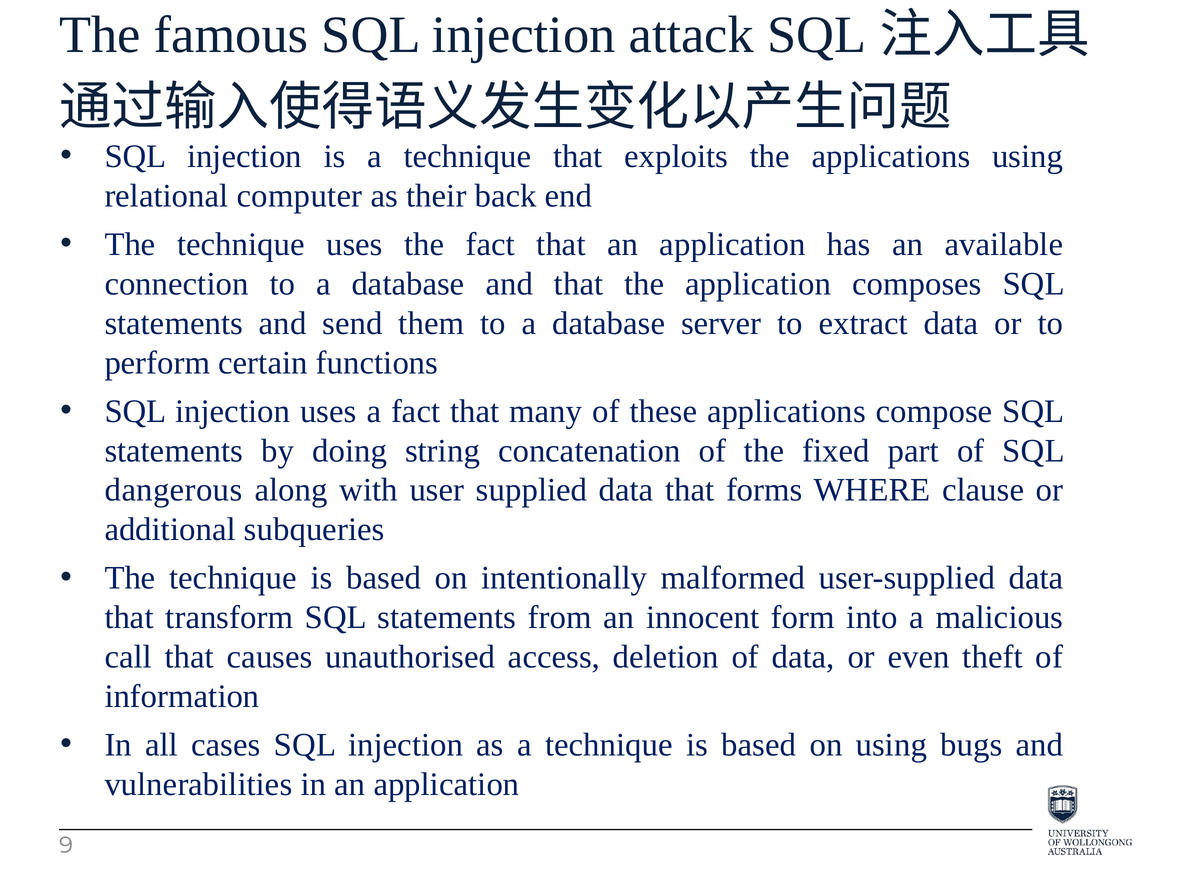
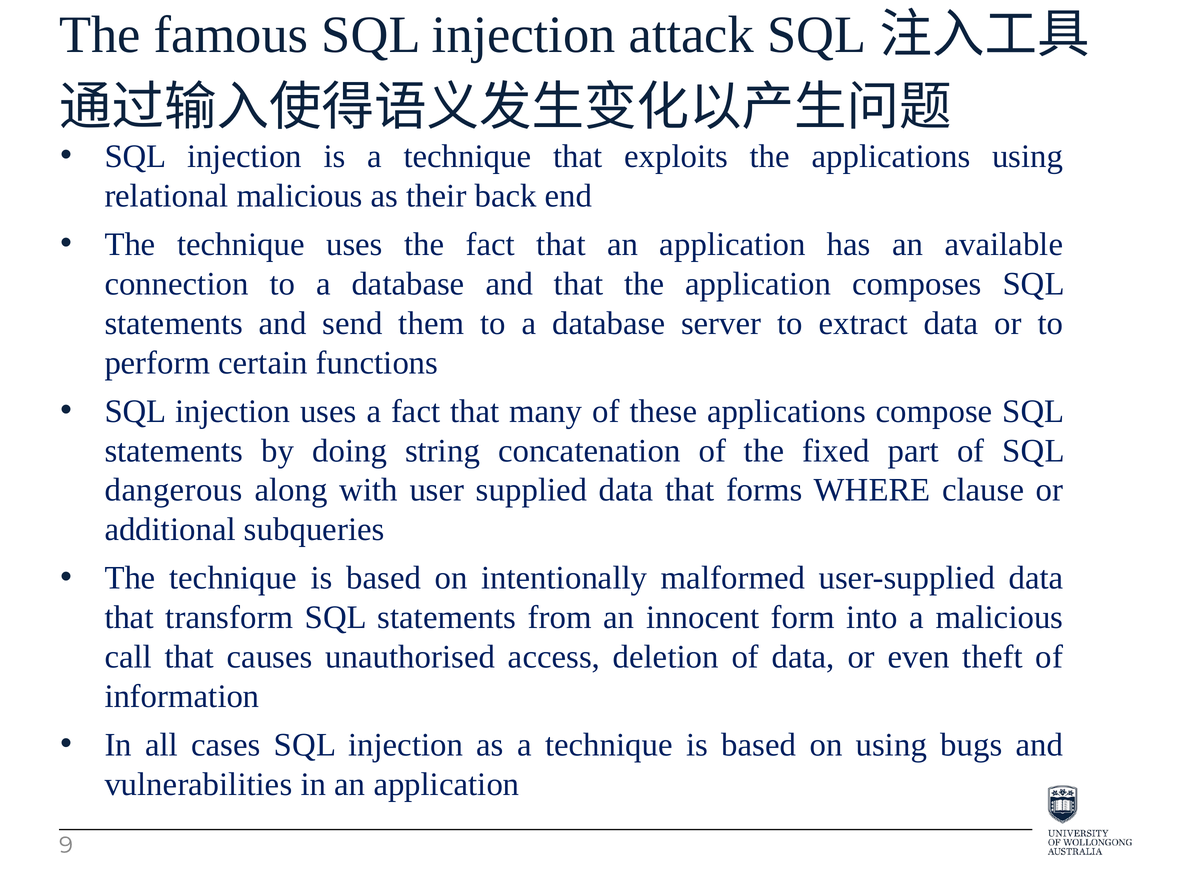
relational computer: computer -> malicious
